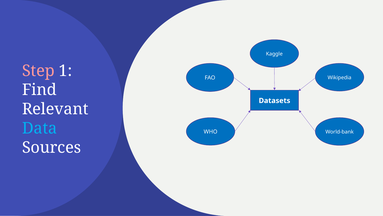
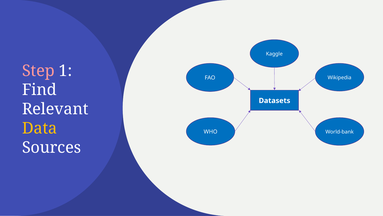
Data colour: light blue -> yellow
